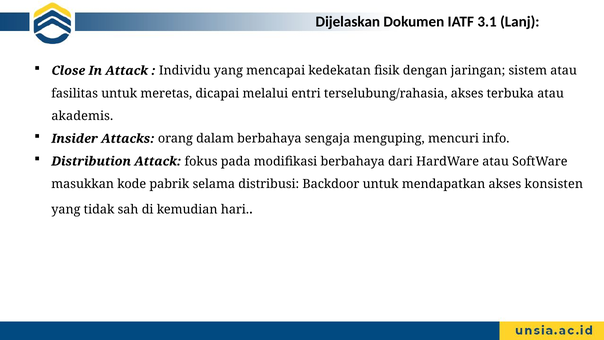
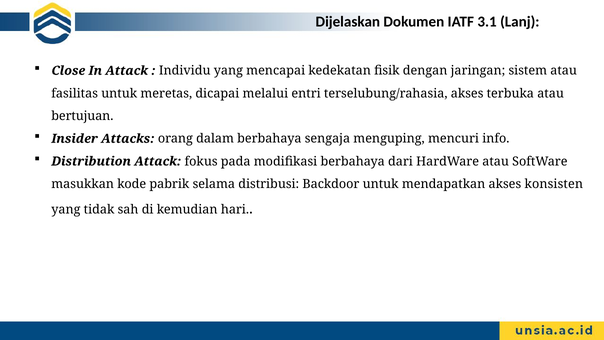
akademis: akademis -> bertujuan
